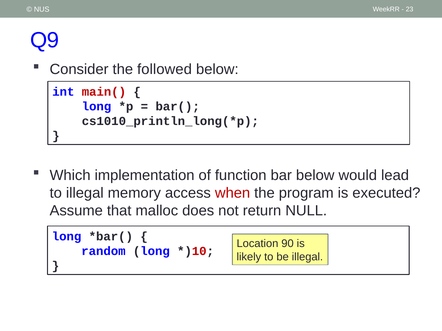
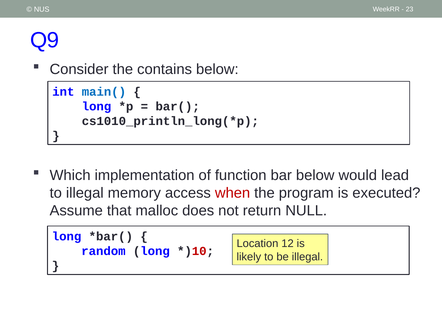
followed: followed -> contains
main( colour: red -> blue
90: 90 -> 12
